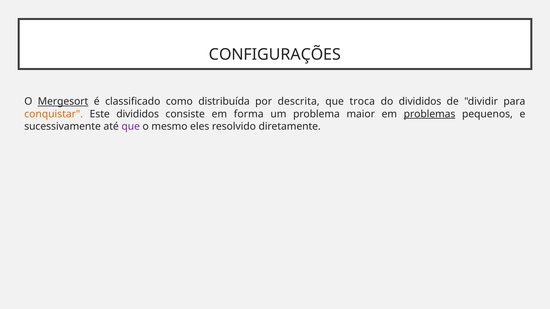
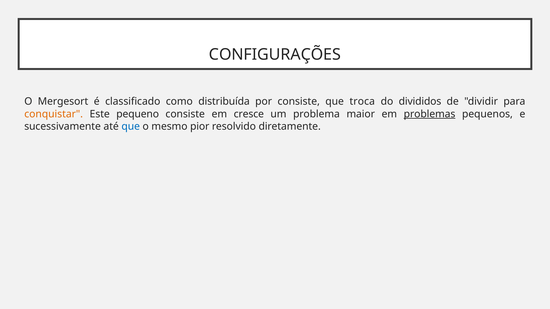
Mergesort underline: present -> none
por descrita: descrita -> consiste
Este divididos: divididos -> pequeno
forma: forma -> cresce
que at (131, 126) colour: purple -> blue
eles: eles -> pior
